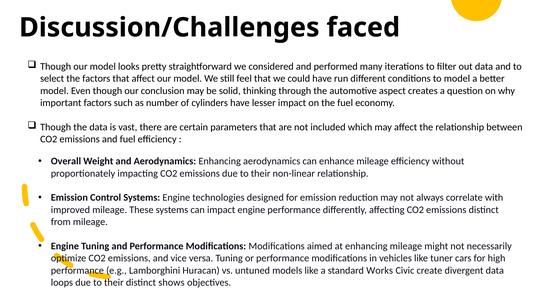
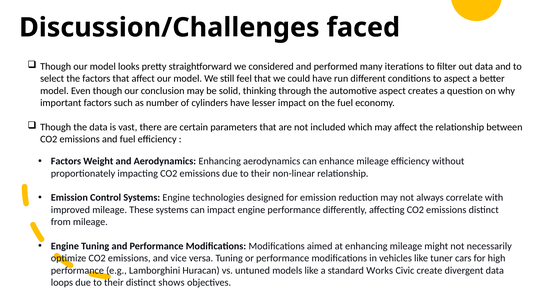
to model: model -> aspect
Overall at (66, 161): Overall -> Factors
